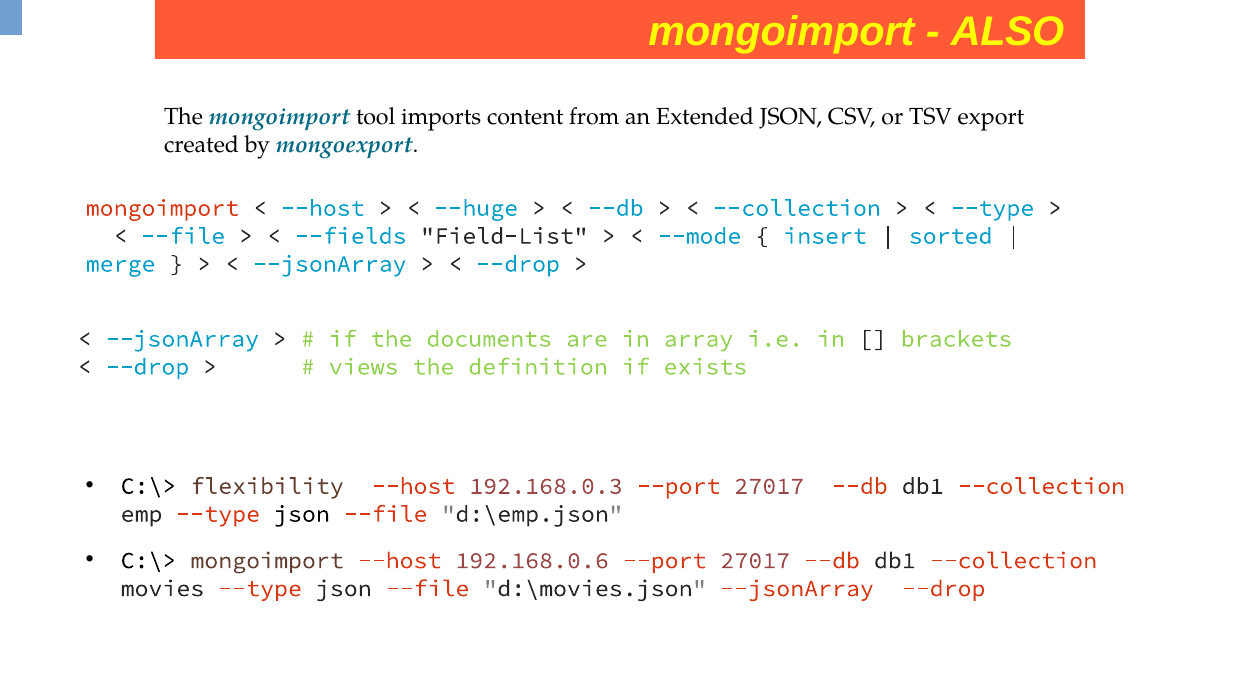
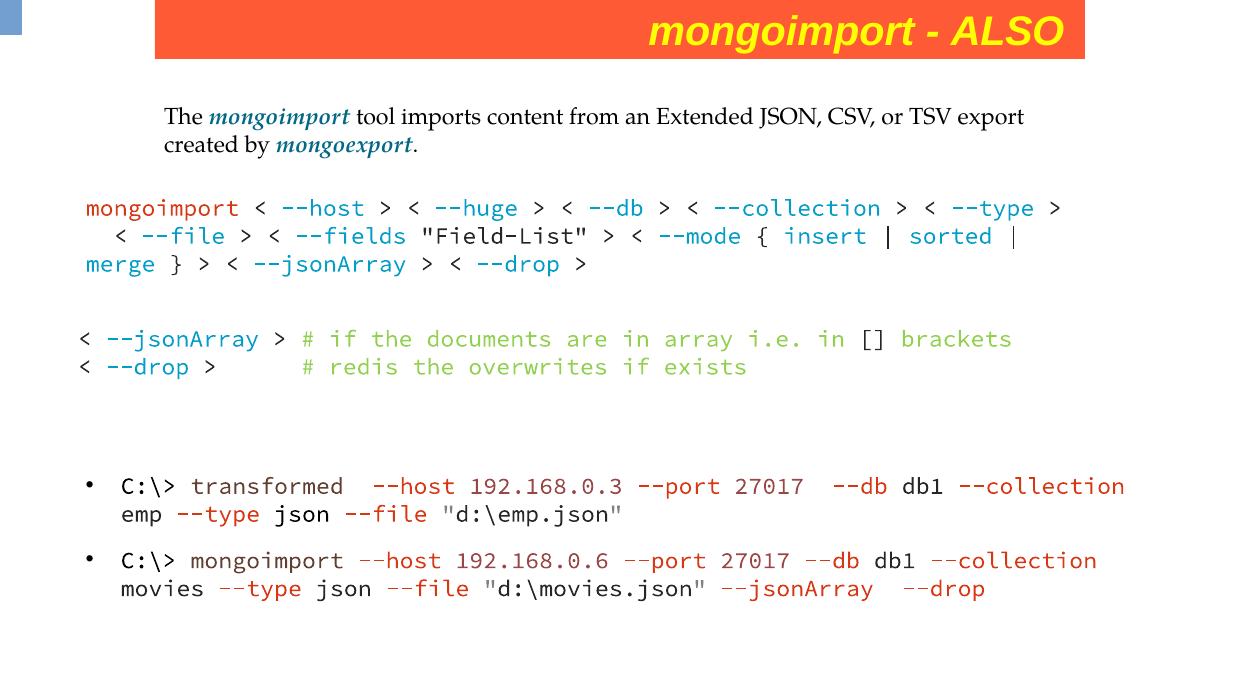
views: views -> redis
definition: definition -> overwrites
flexibility: flexibility -> transformed
